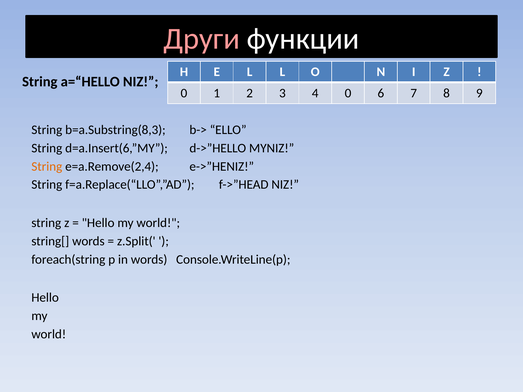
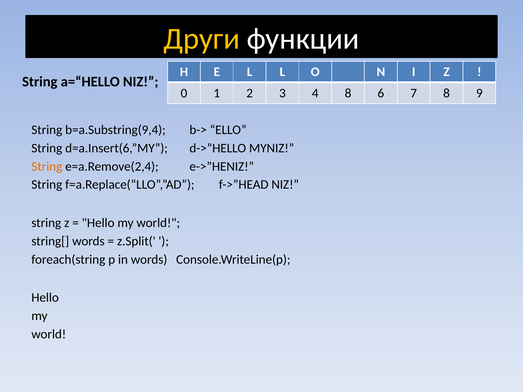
Други colour: pink -> yellow
4 0: 0 -> 8
b=a.Substring(8,3: b=a.Substring(8,3 -> b=a.Substring(9,4
